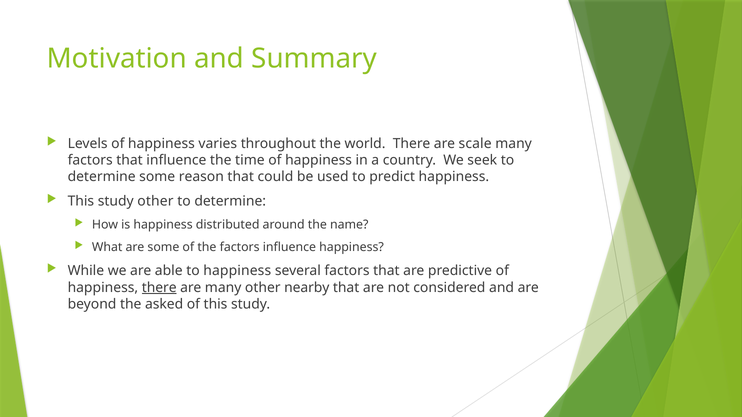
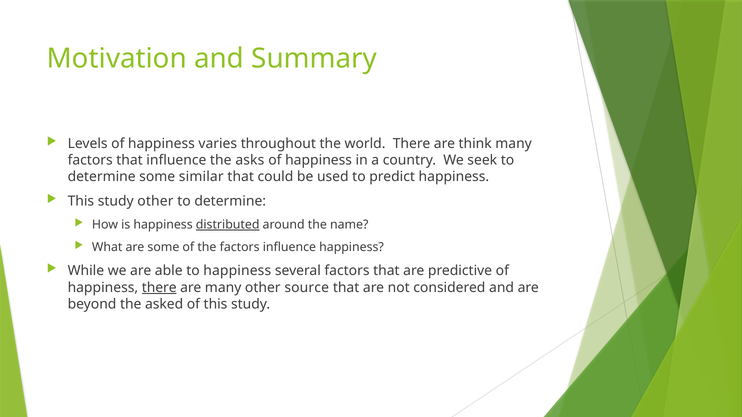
scale: scale -> think
time: time -> asks
reason: reason -> similar
distributed underline: none -> present
nearby: nearby -> source
